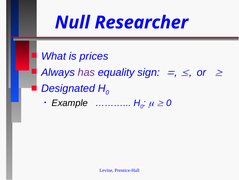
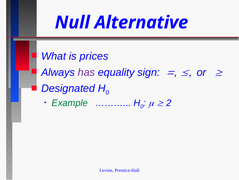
Researcher: Researcher -> Alternative
0 at (169, 103): 0 -> 2
Example colour: black -> green
